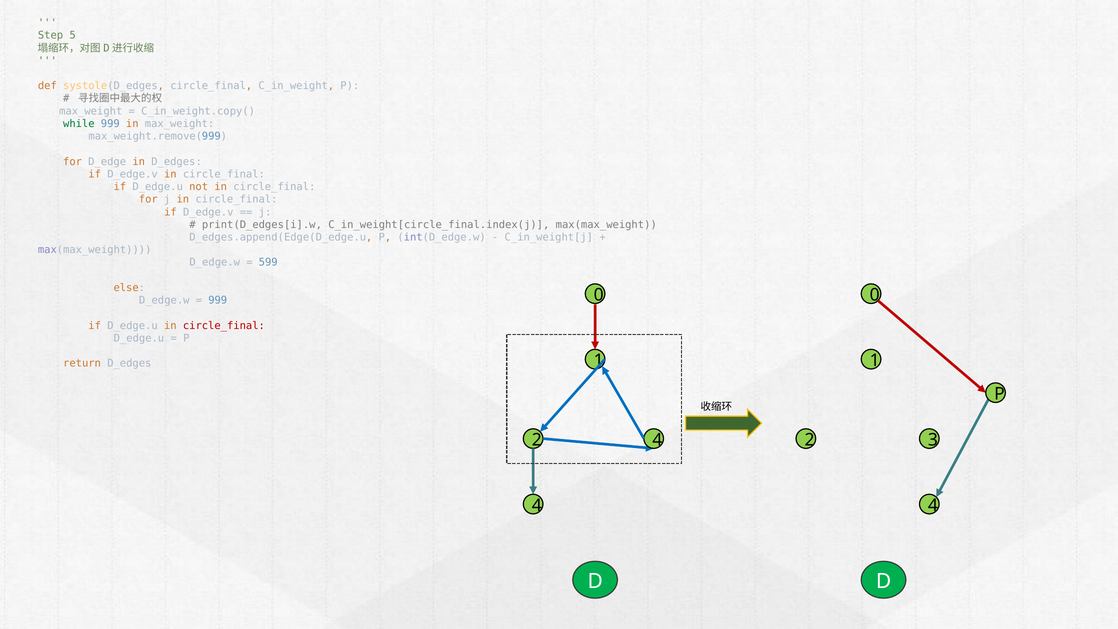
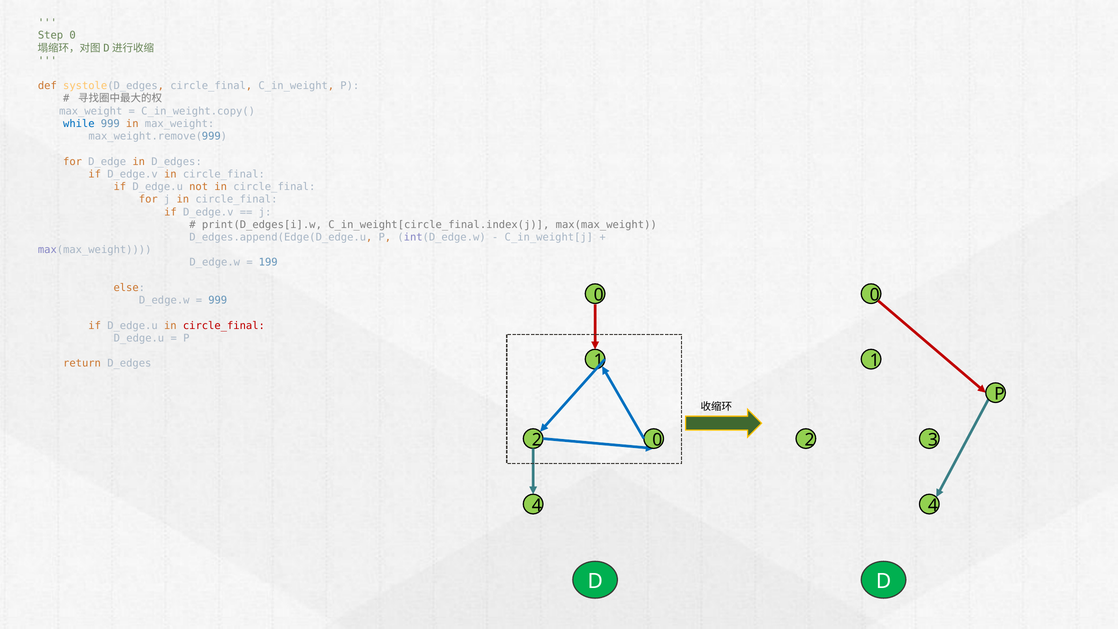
Step 5: 5 -> 0
while colour: green -> blue
599: 599 -> 199
2 4: 4 -> 0
